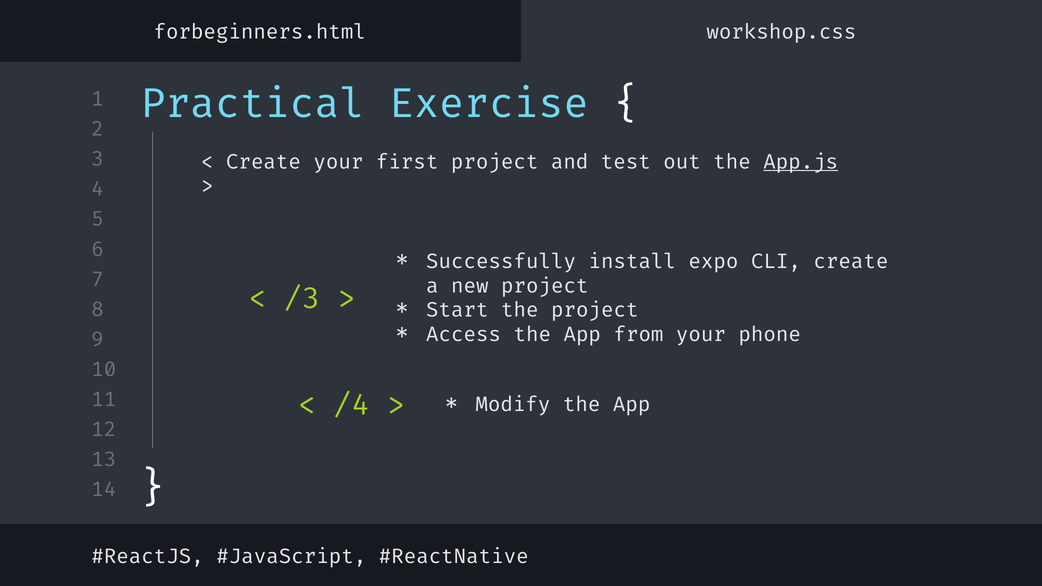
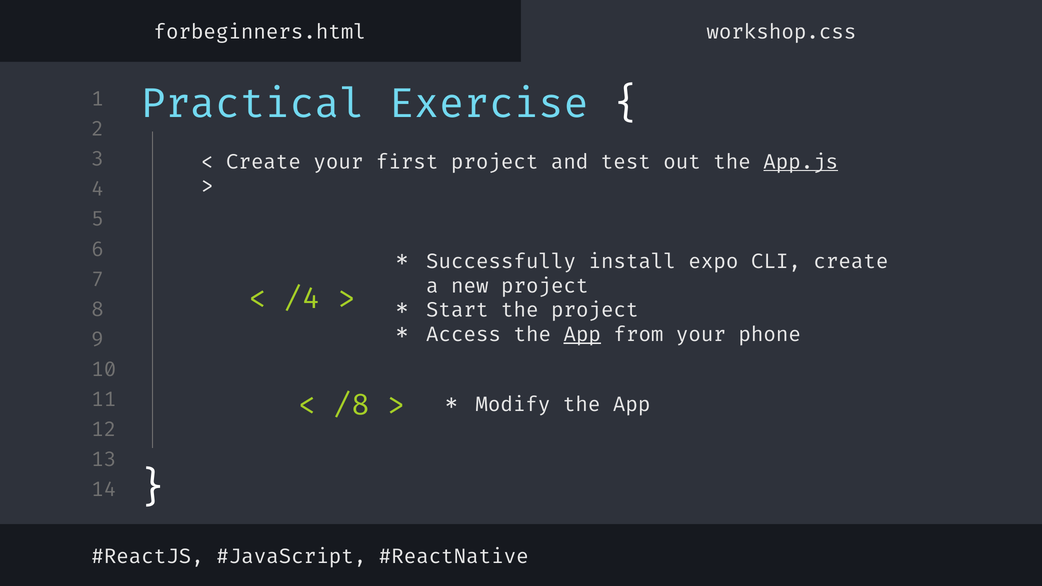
/3: /3 -> /4
App at (582, 335) underline: none -> present
/4: /4 -> /8
